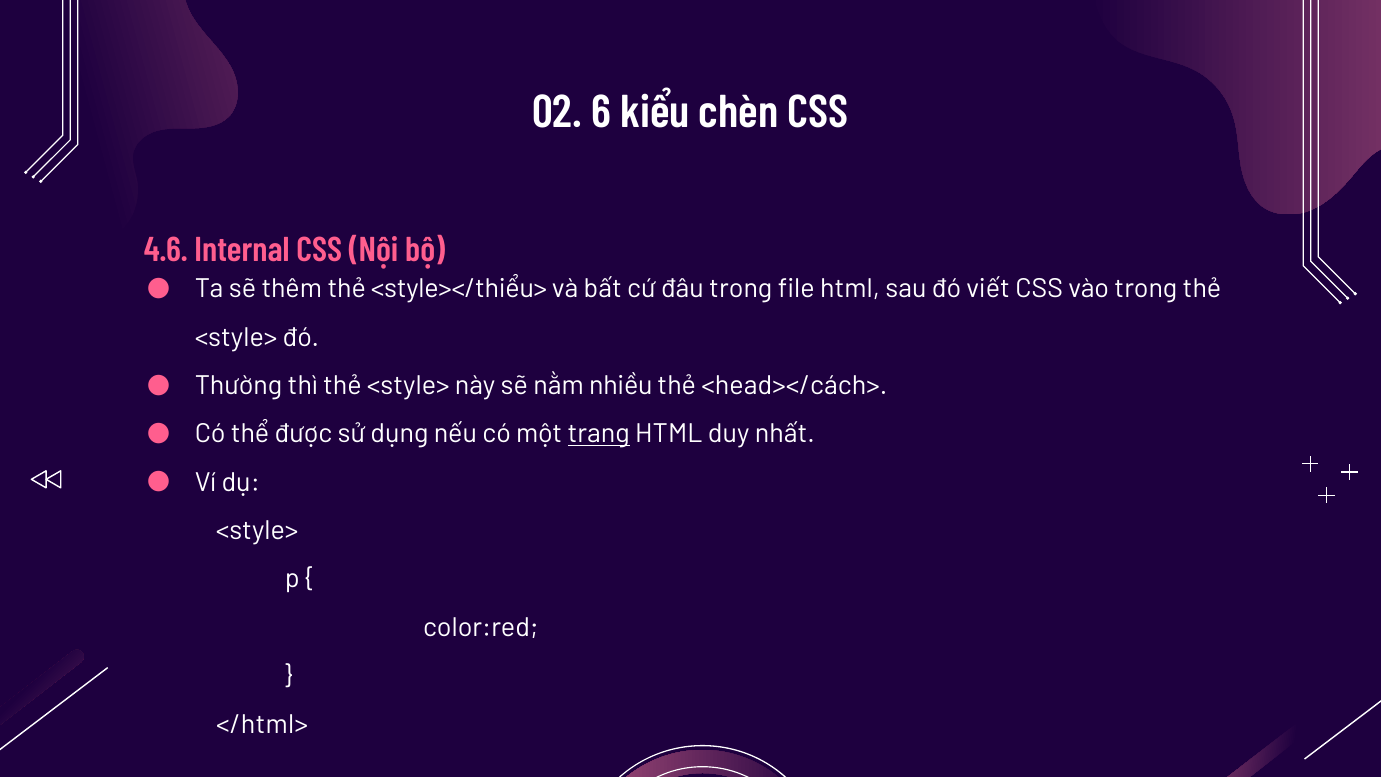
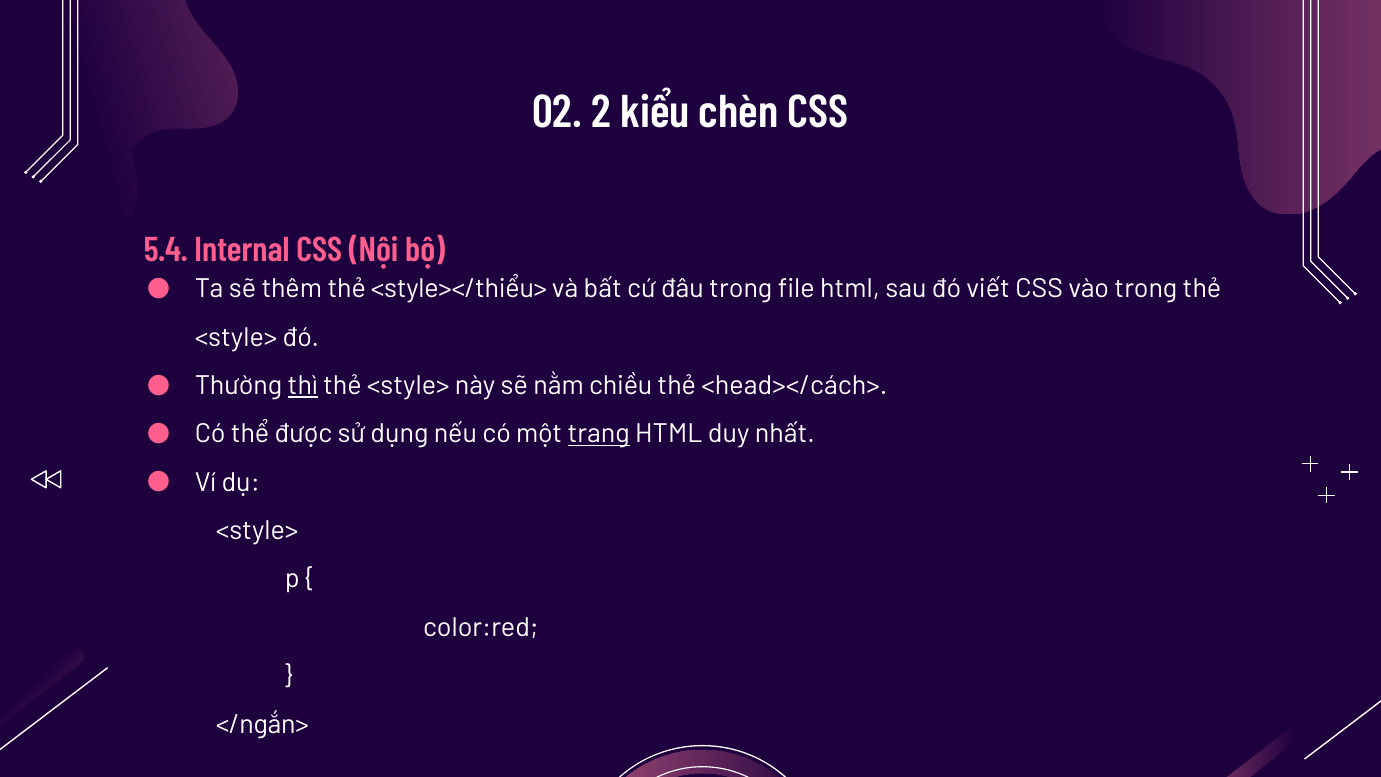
6: 6 -> 2
4.6: 4.6 -> 5.4
thì underline: none -> present
nhiều: nhiều -> chiều
</html>: </html> -> </ngắn>
